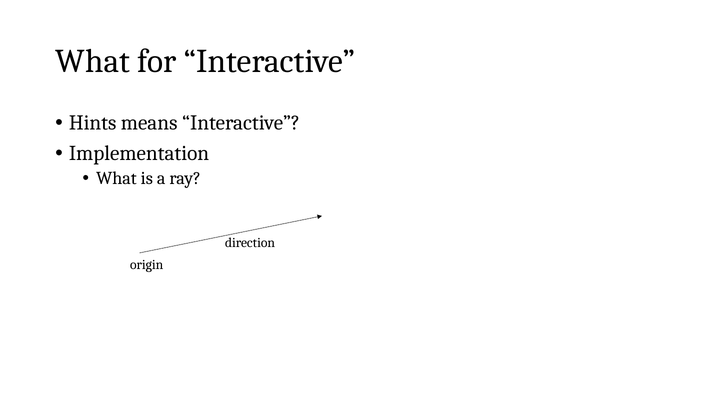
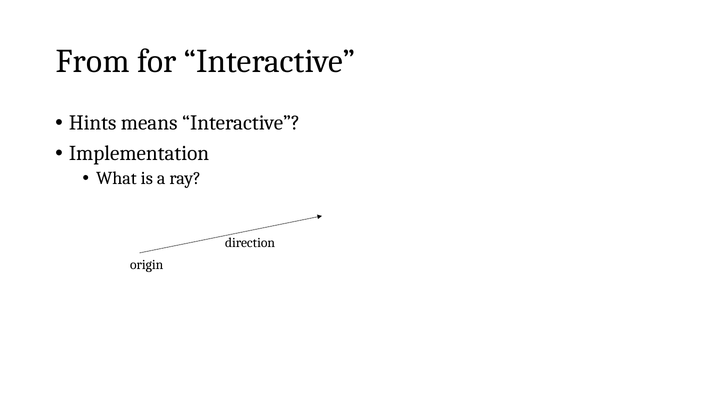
What at (93, 61): What -> From
